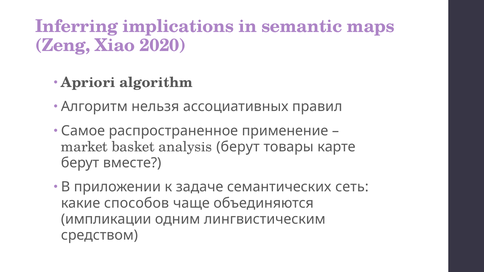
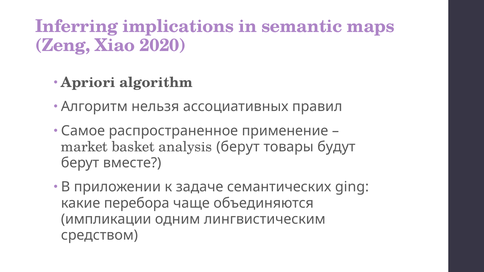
карте: карте -> будут
сеть: сеть -> ging
способов: способов -> перебора
